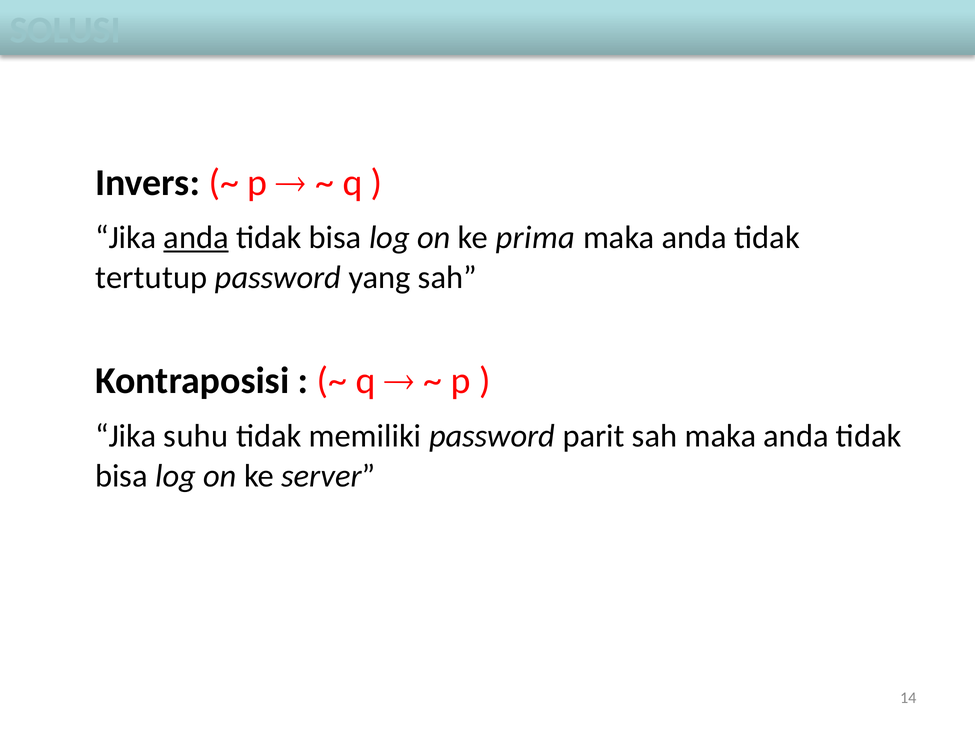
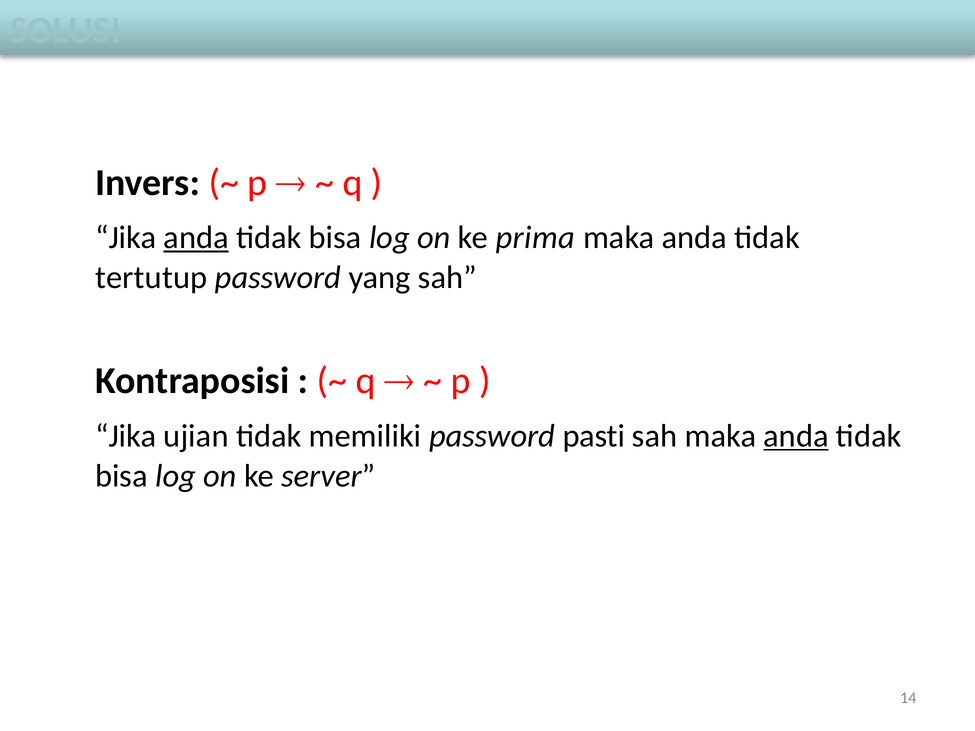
suhu: suhu -> ujian
parit: parit -> pasti
anda at (796, 436) underline: none -> present
